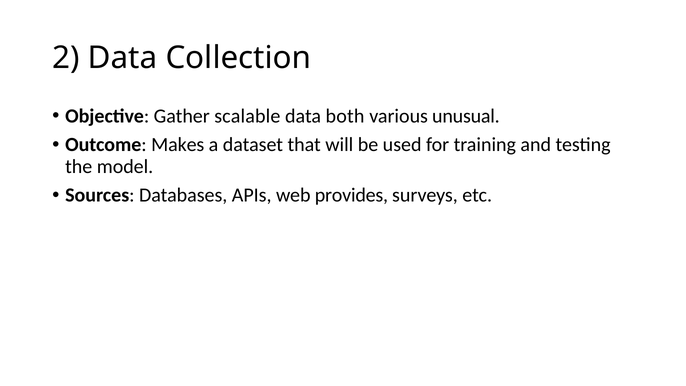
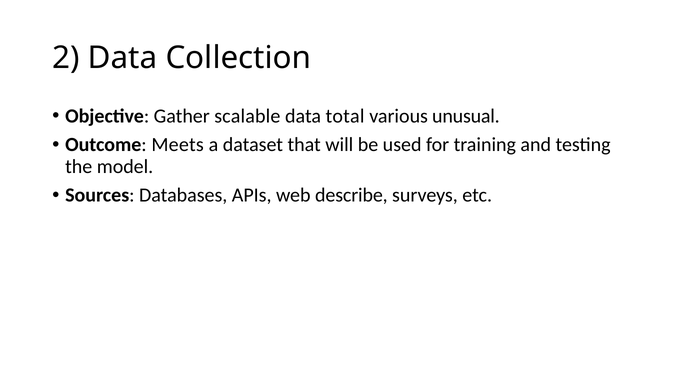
both: both -> total
Makes: Makes -> Meets
provides: provides -> describe
